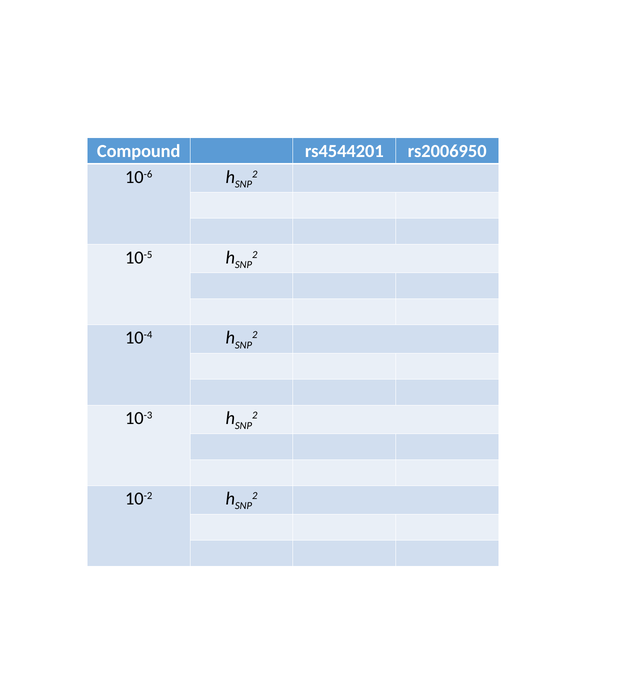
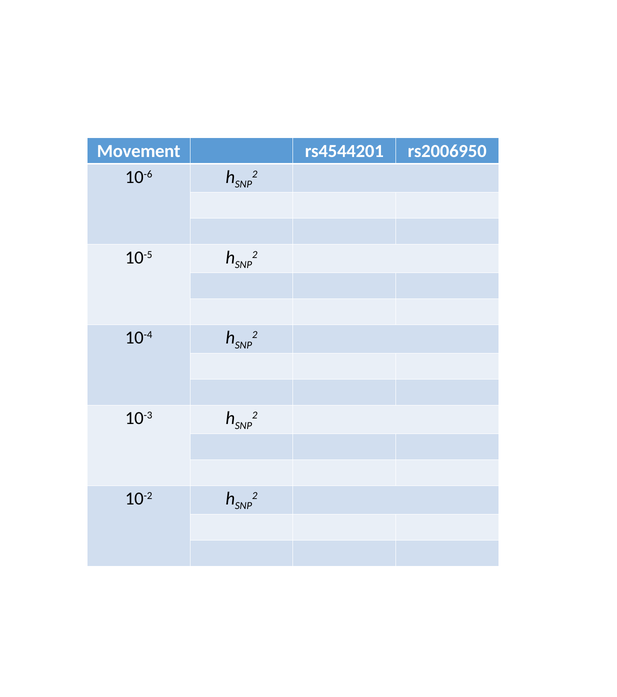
Compound: Compound -> Movement
